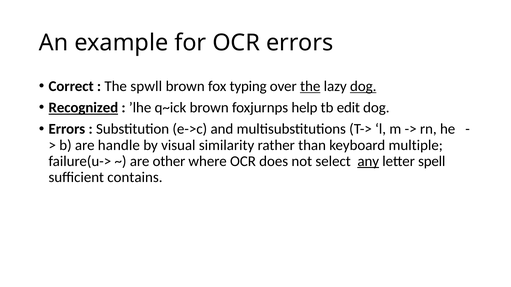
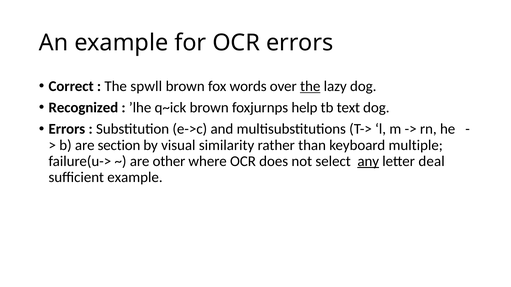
typing: typing -> words
dog at (363, 86) underline: present -> none
Recognized underline: present -> none
edit: edit -> text
handle: handle -> section
spell: spell -> deal
sufficient contains: contains -> example
